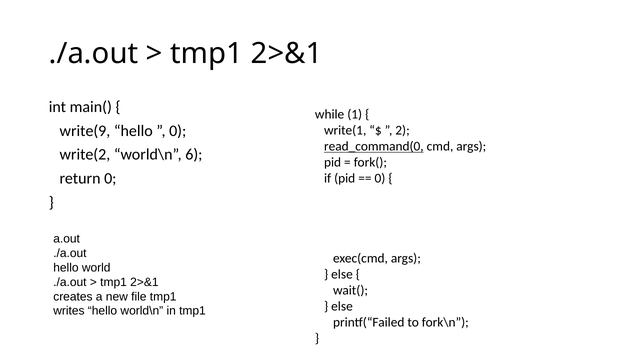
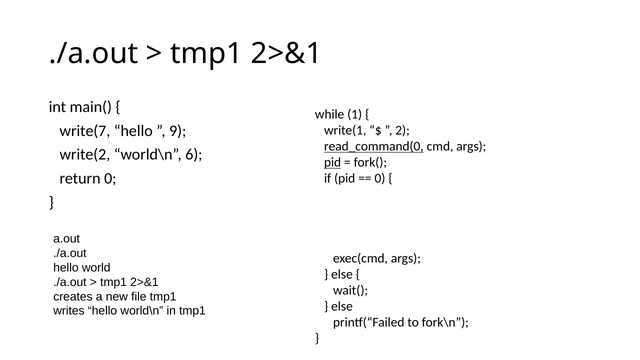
write(9: write(9 -> write(7
0 at (178, 131): 0 -> 9
pid at (333, 162) underline: none -> present
